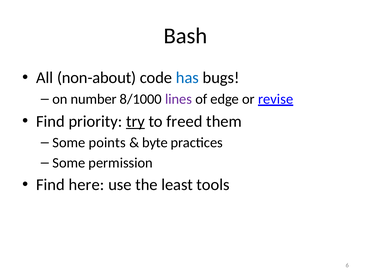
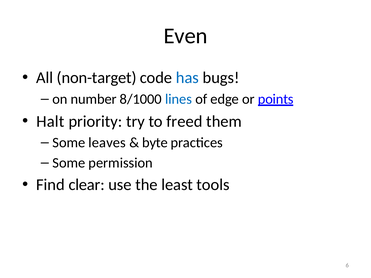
Bash: Bash -> Even
non-about: non-about -> non-target
lines colour: purple -> blue
revise: revise -> points
Find at (50, 121): Find -> Halt
try underline: present -> none
points: points -> leaves
here: here -> clear
